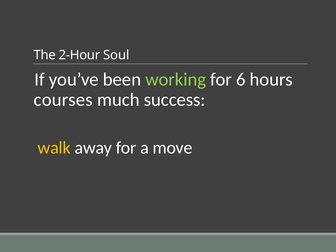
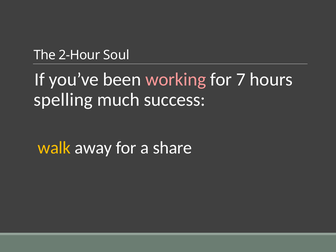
working colour: light green -> pink
6: 6 -> 7
courses: courses -> spelling
move: move -> share
